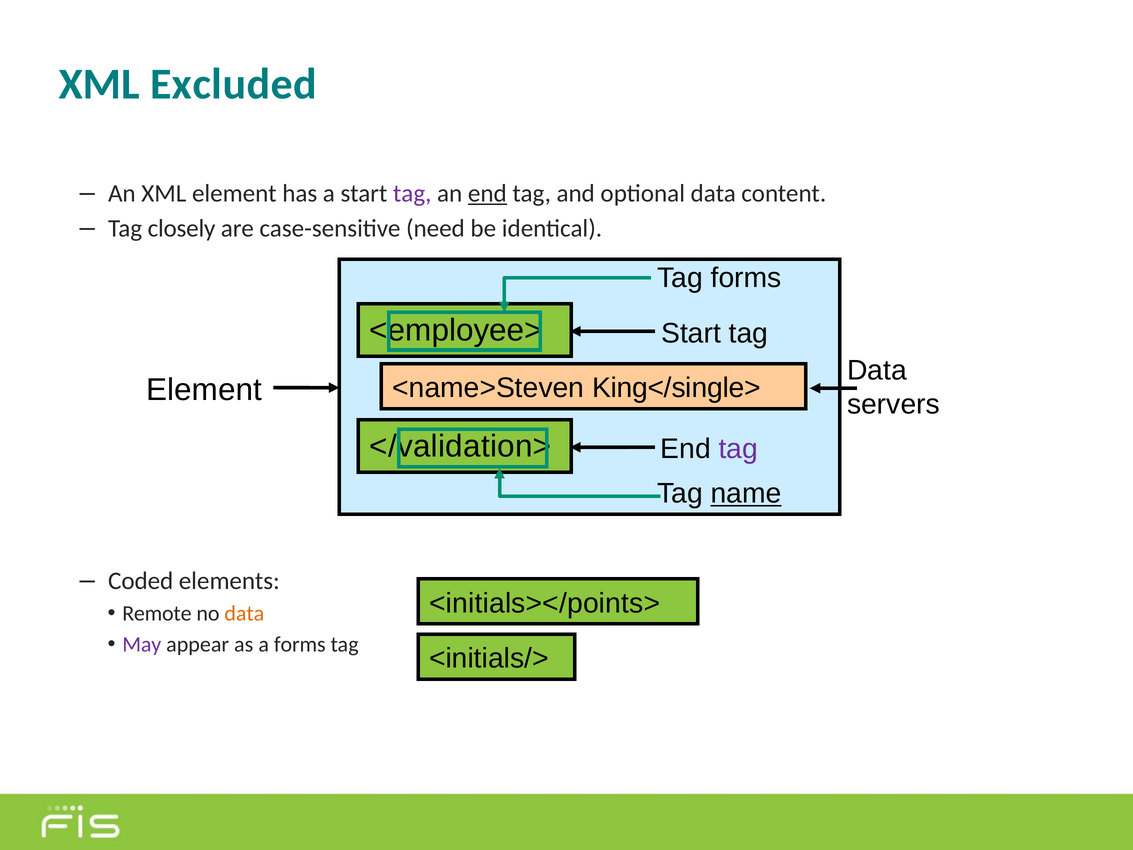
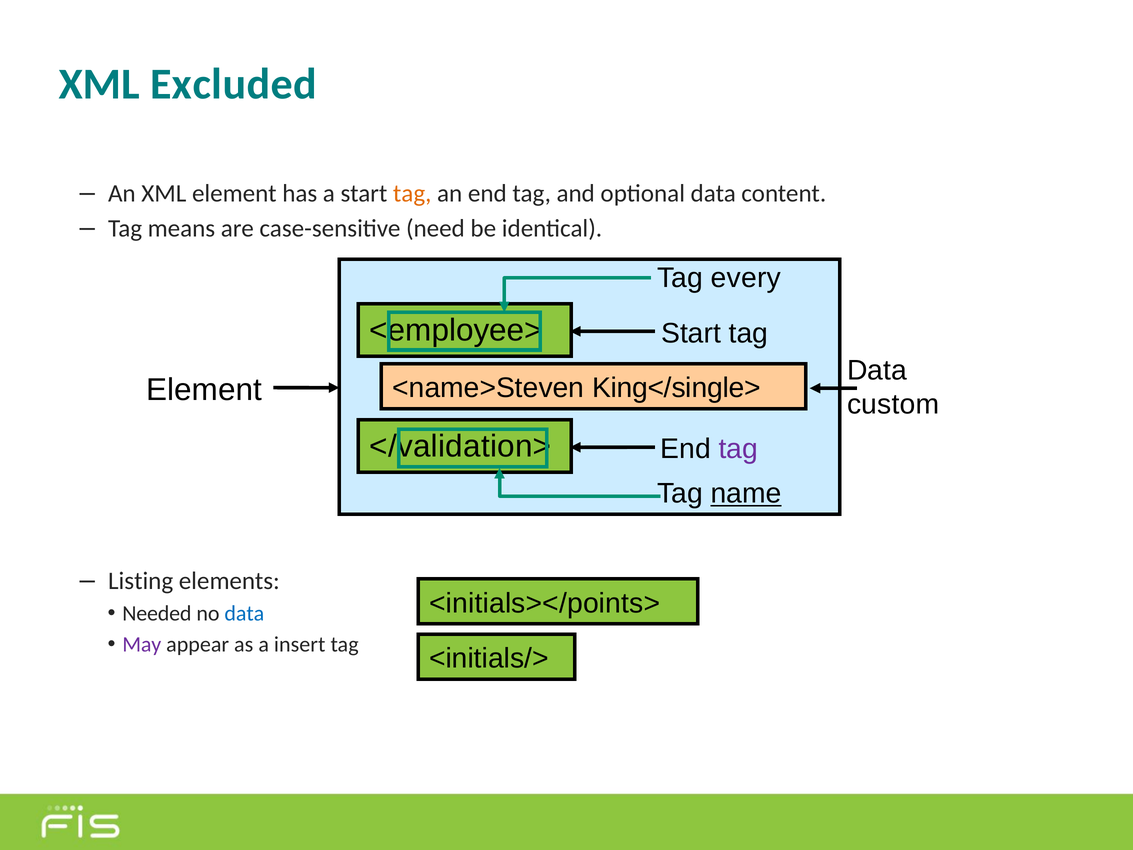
tag at (412, 193) colour: purple -> orange
end at (487, 193) underline: present -> none
closely: closely -> means
Tag forms: forms -> every
servers: servers -> custom
Coded: Coded -> Listing
Remote: Remote -> Needed
data at (244, 613) colour: orange -> blue
a forms: forms -> insert
